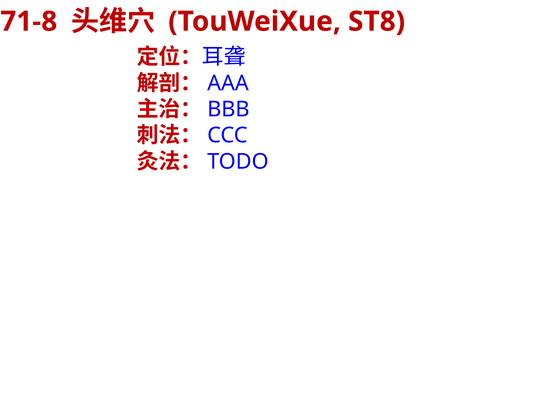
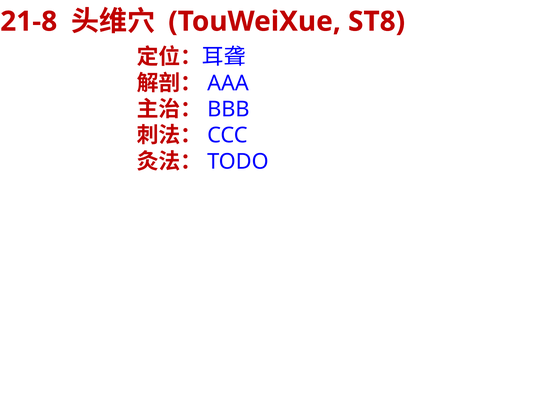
71-8: 71-8 -> 21-8
